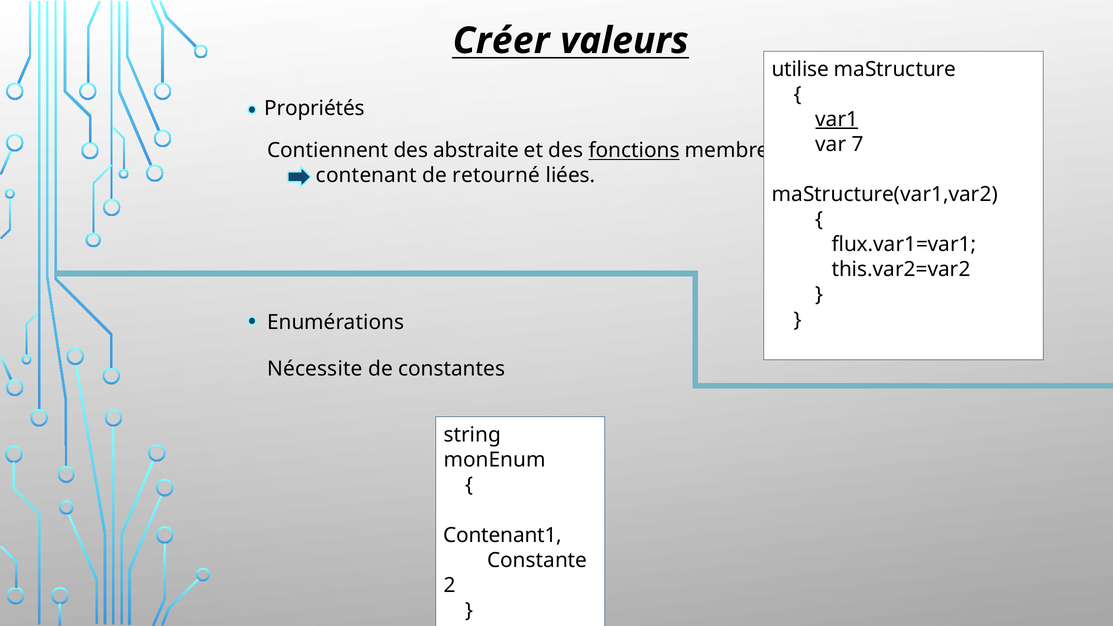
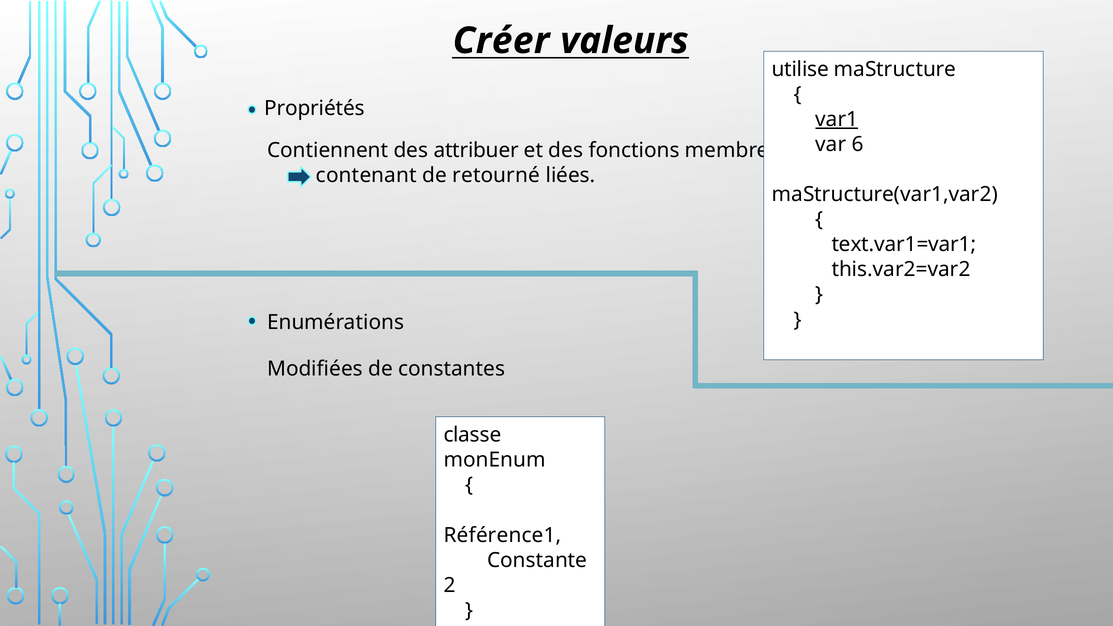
7: 7 -> 6
abstraite: abstraite -> attribuer
fonctions underline: present -> none
flux.var1=var1: flux.var1=var1 -> text.var1=var1
Nécessite: Nécessite -> Modifiées
string: string -> classe
Contenant1: Contenant1 -> Référence1
